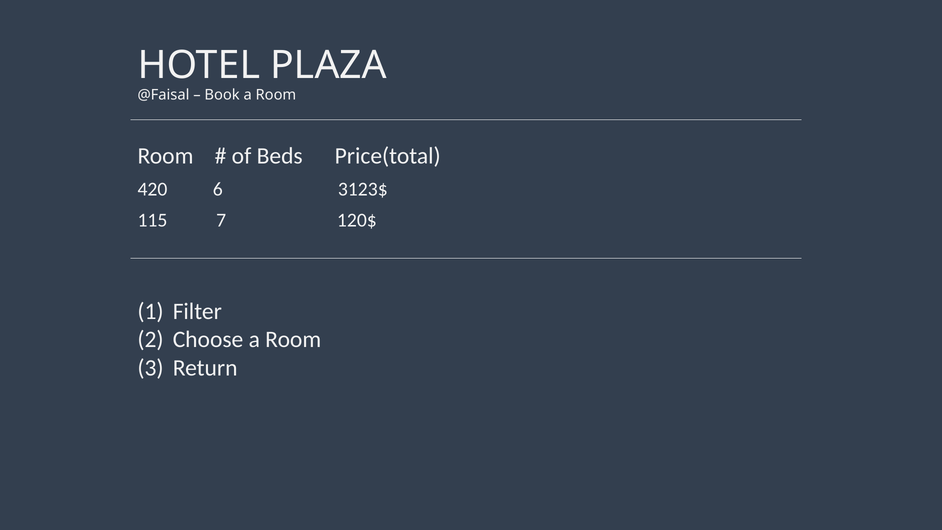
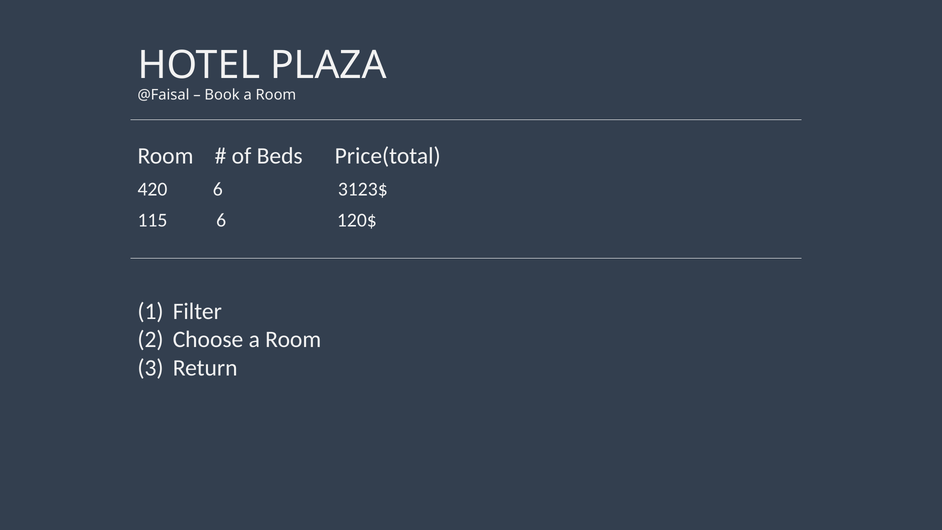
115 7: 7 -> 6
